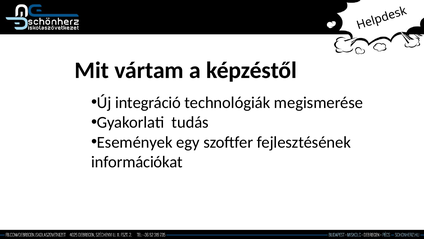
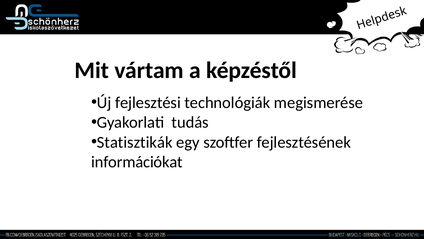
integráció: integráció -> fejlesztési
Események: Események -> Statisztikák
